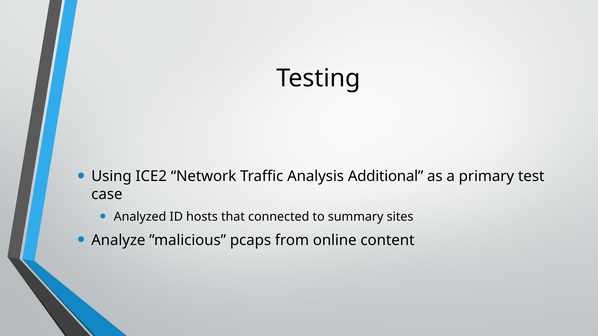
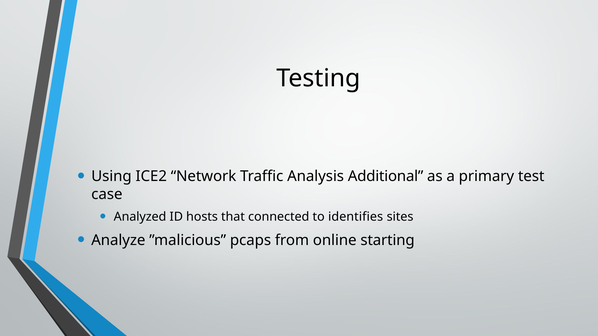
summary: summary -> identifies
content: content -> starting
